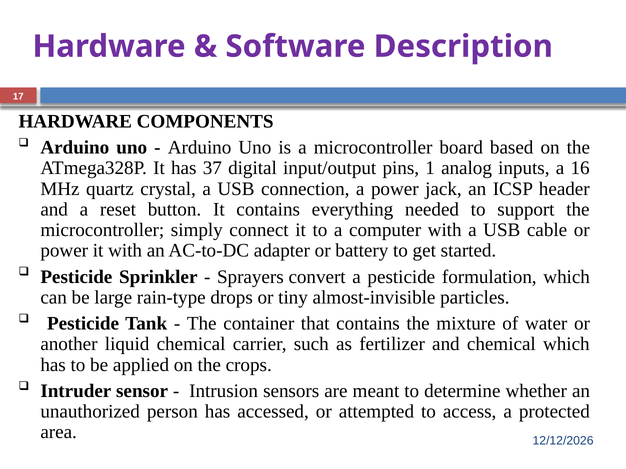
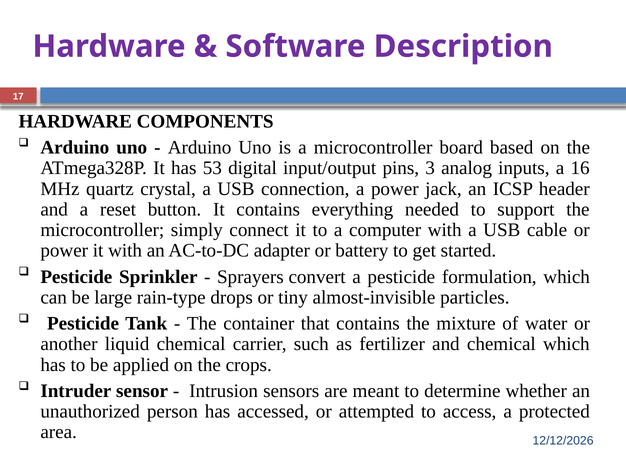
37: 37 -> 53
1: 1 -> 3
